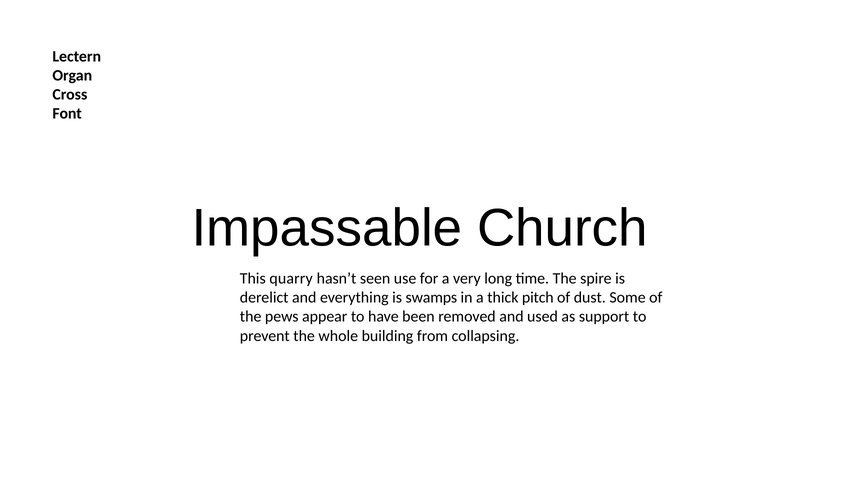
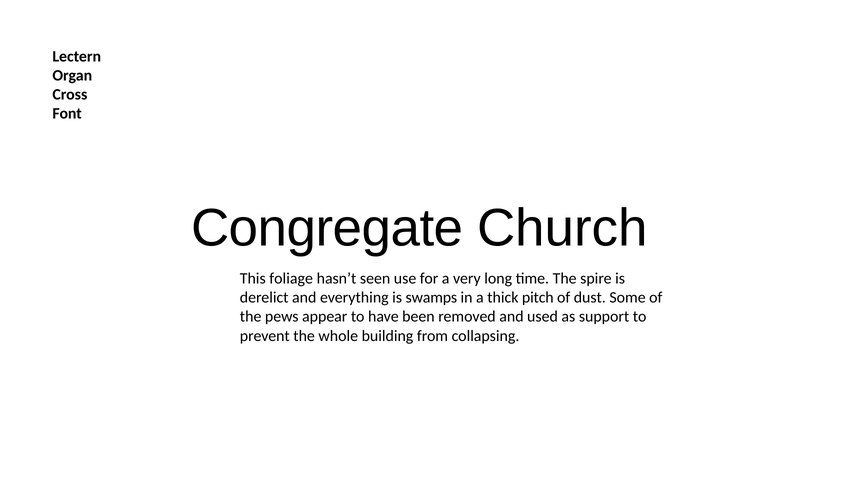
Impassable: Impassable -> Congregate
quarry: quarry -> foliage
